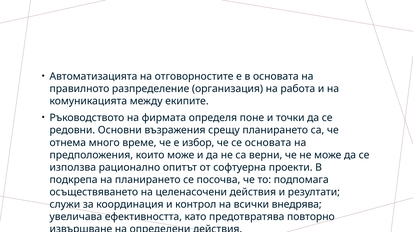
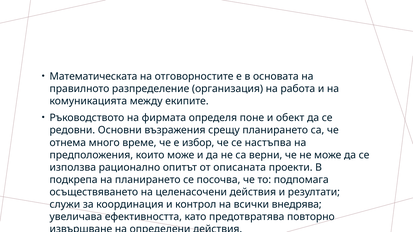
Автоматизацията: Автоматизацията -> Математическата
точки: точки -> обект
се основата: основата -> настъпва
софтуерна: софтуерна -> описаната
